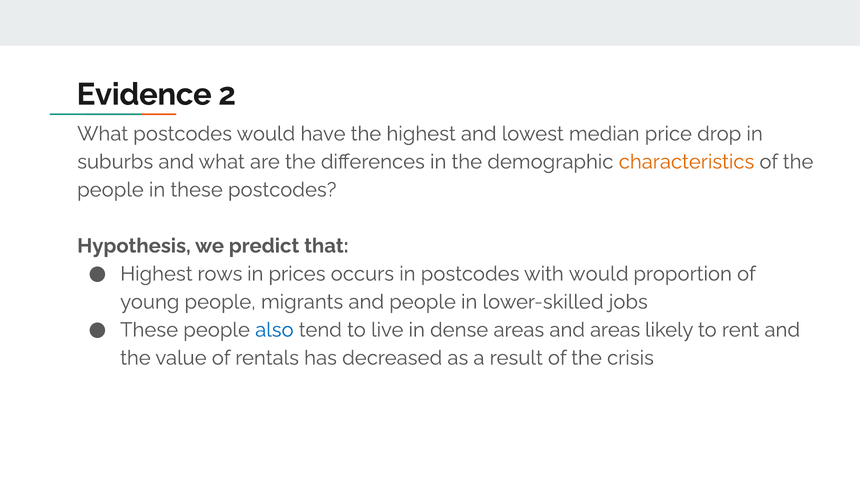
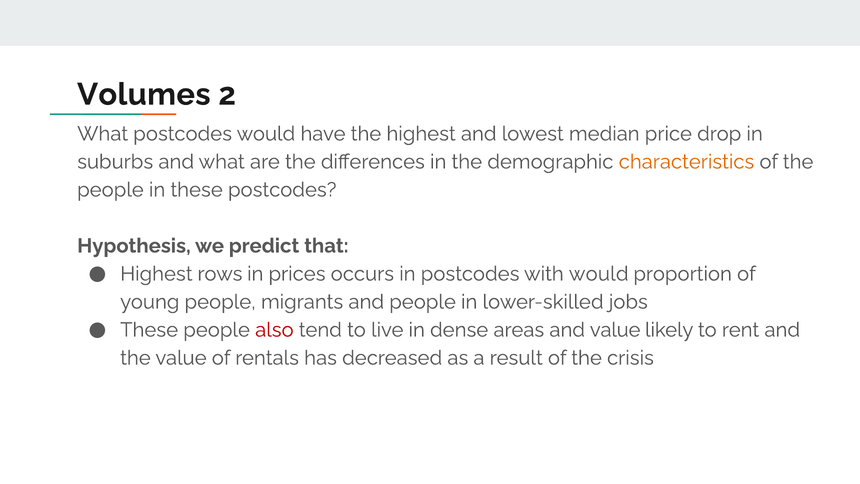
Evidence: Evidence -> Volumes
also colour: blue -> red
and areas: areas -> value
